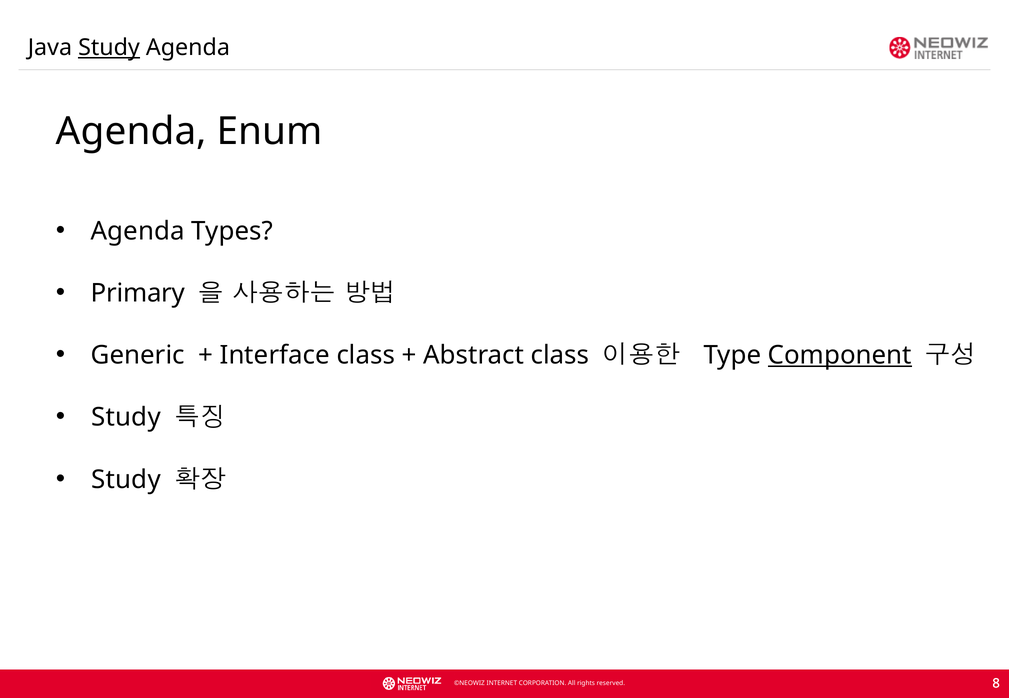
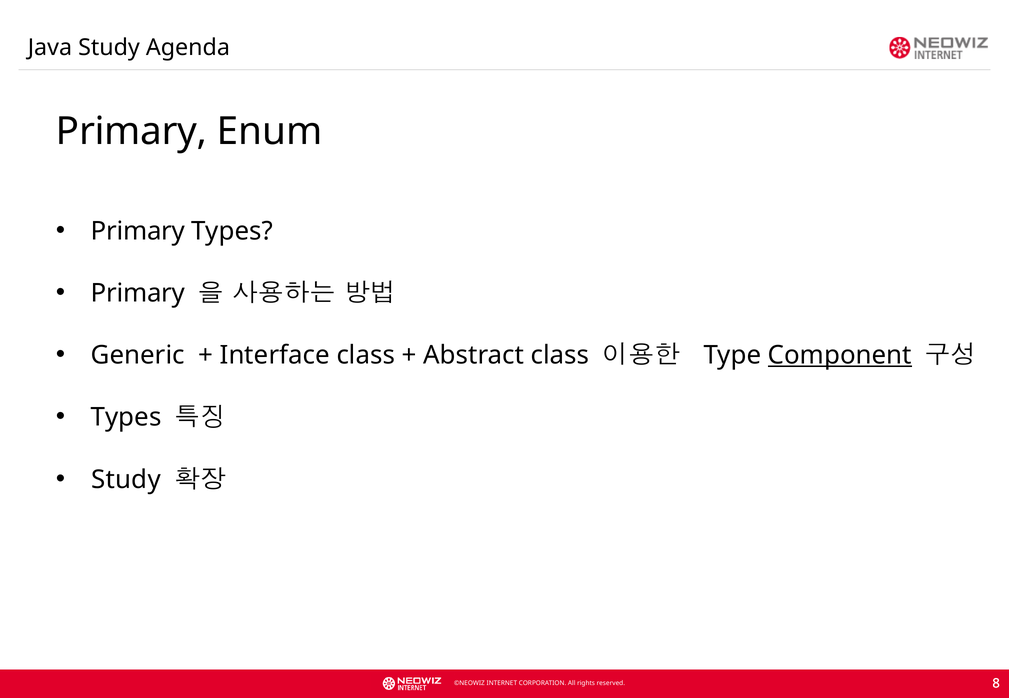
Study at (109, 48) underline: present -> none
Agenda at (131, 131): Agenda -> Primary
Agenda at (138, 231): Agenda -> Primary
Study at (126, 418): Study -> Types
